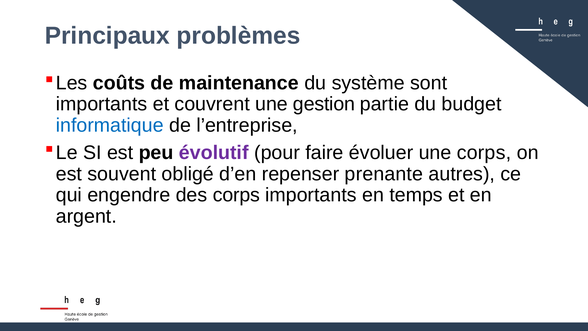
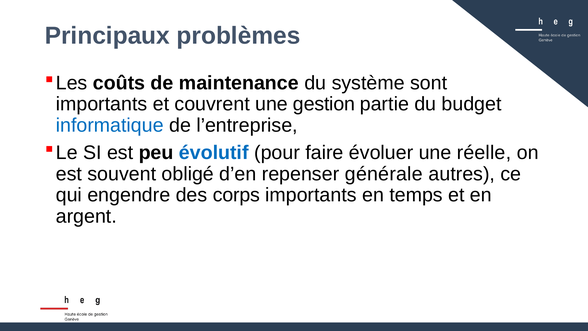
évolutif colour: purple -> blue
une corps: corps -> réelle
prenante: prenante -> générale
